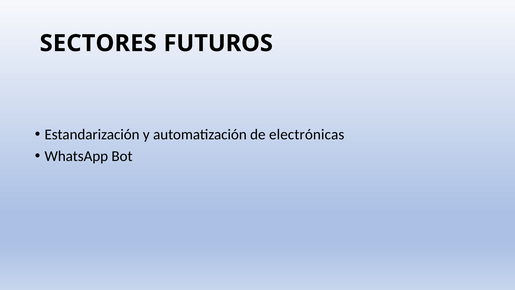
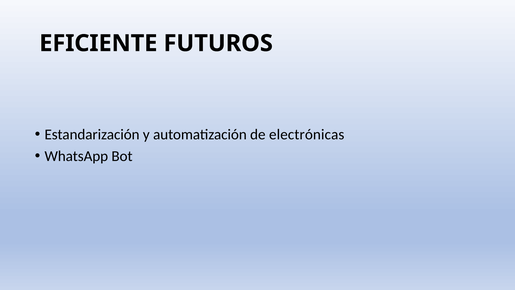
SECTORES: SECTORES -> EFICIENTE
